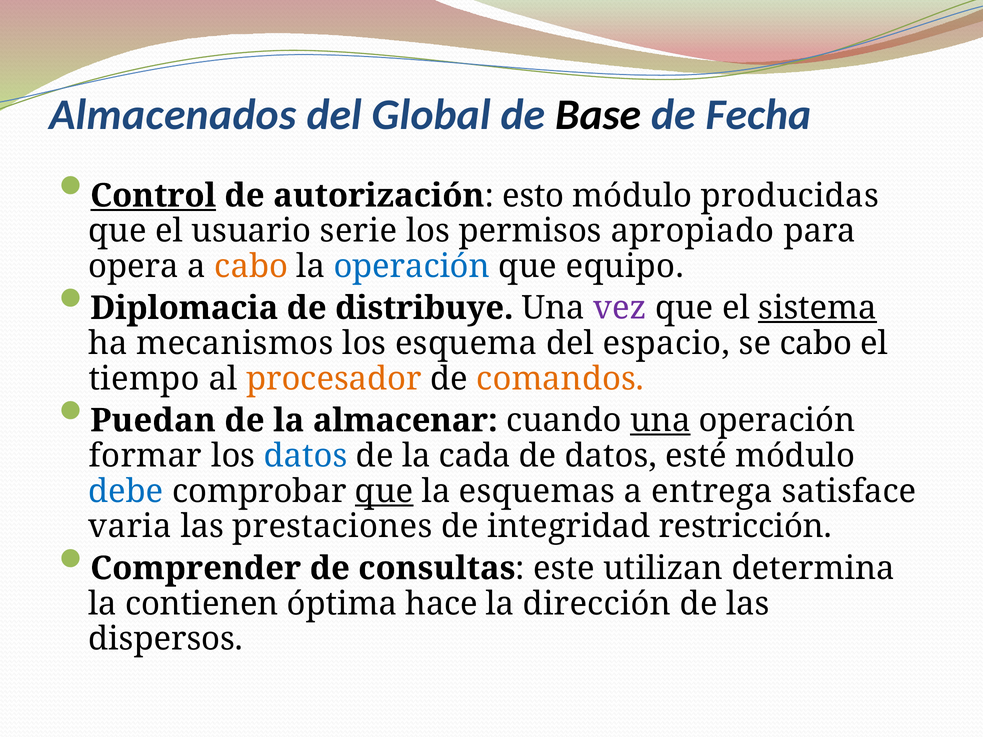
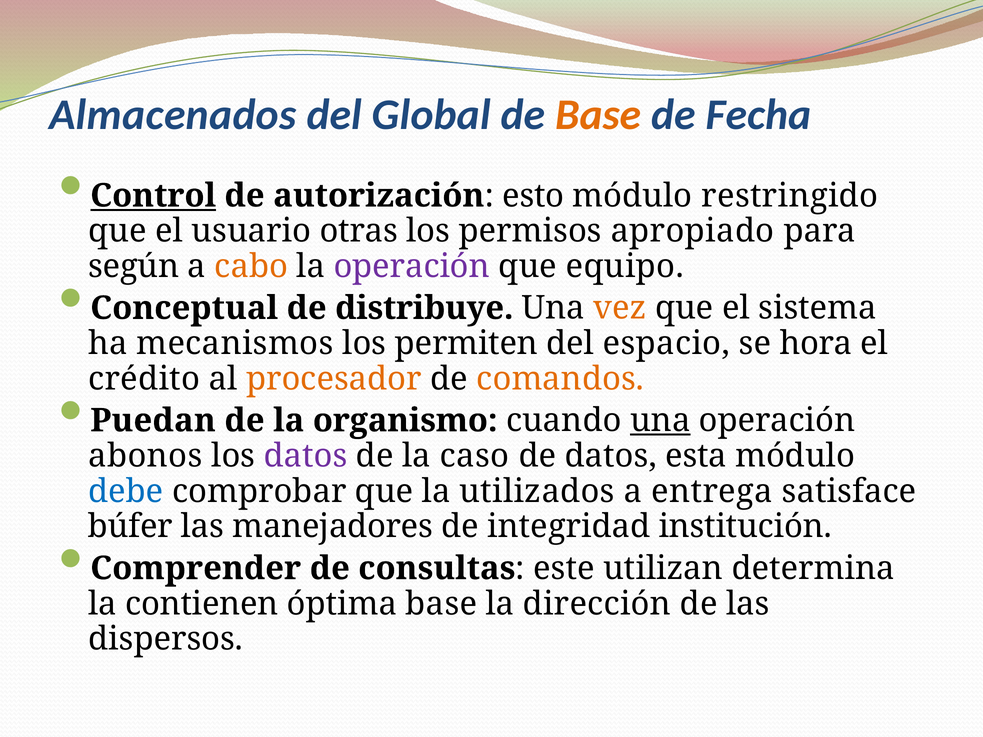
Base at (598, 115) colour: black -> orange
producidas: producidas -> restringido
serie: serie -> otras
opera: opera -> según
operación at (412, 267) colour: blue -> purple
Diplomacia: Diplomacia -> Conceptual
vez colour: purple -> orange
sistema underline: present -> none
esquema: esquema -> permiten
se cabo: cabo -> hora
tiempo: tiempo -> crédito
almacenar: almacenar -> organismo
formar: formar -> abonos
datos at (306, 456) colour: blue -> purple
cada: cada -> caso
esté: esté -> esta
que at (384, 491) underline: present -> none
esquemas: esquemas -> utilizados
varia: varia -> búfer
prestaciones: prestaciones -> manejadores
restricción: restricción -> institución
óptima hace: hace -> base
